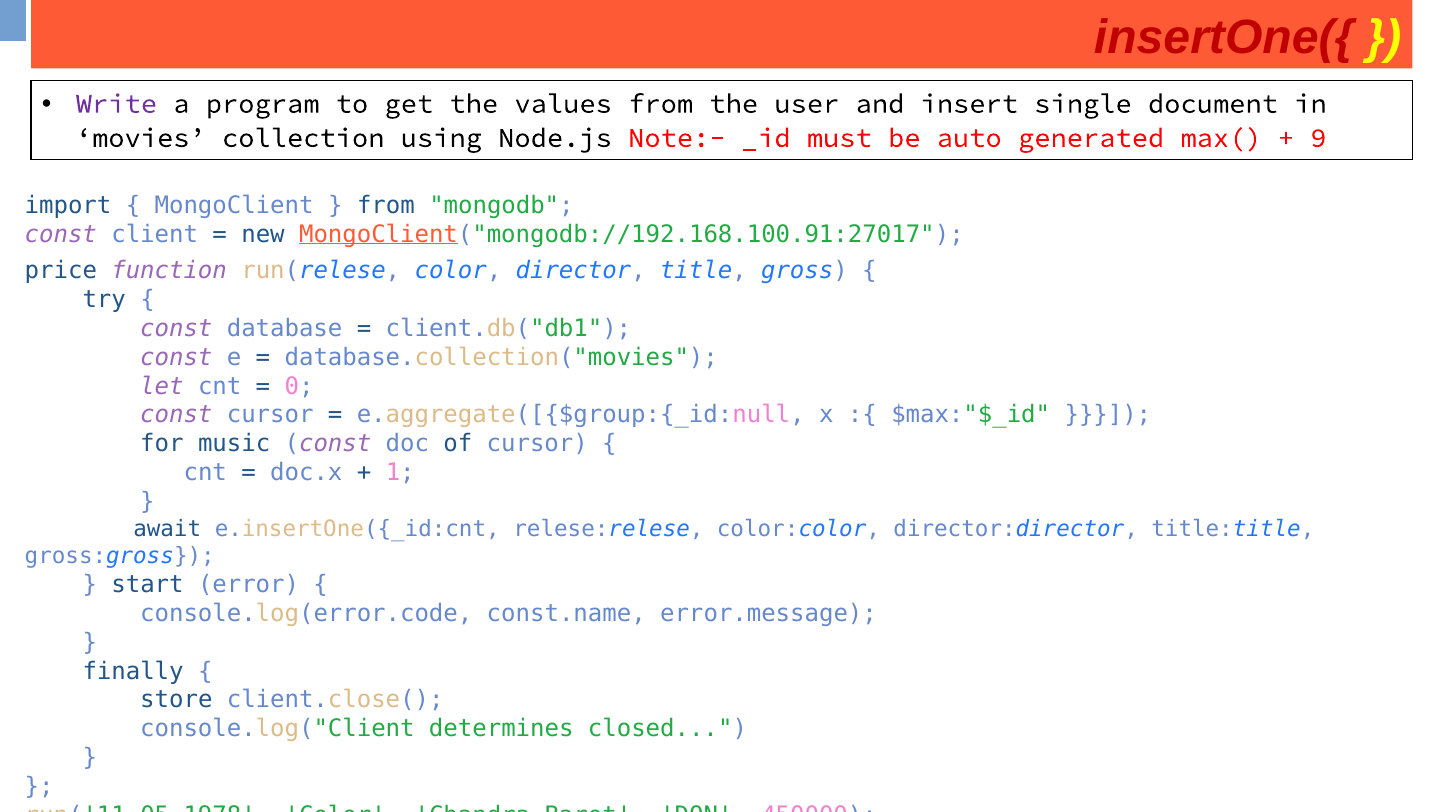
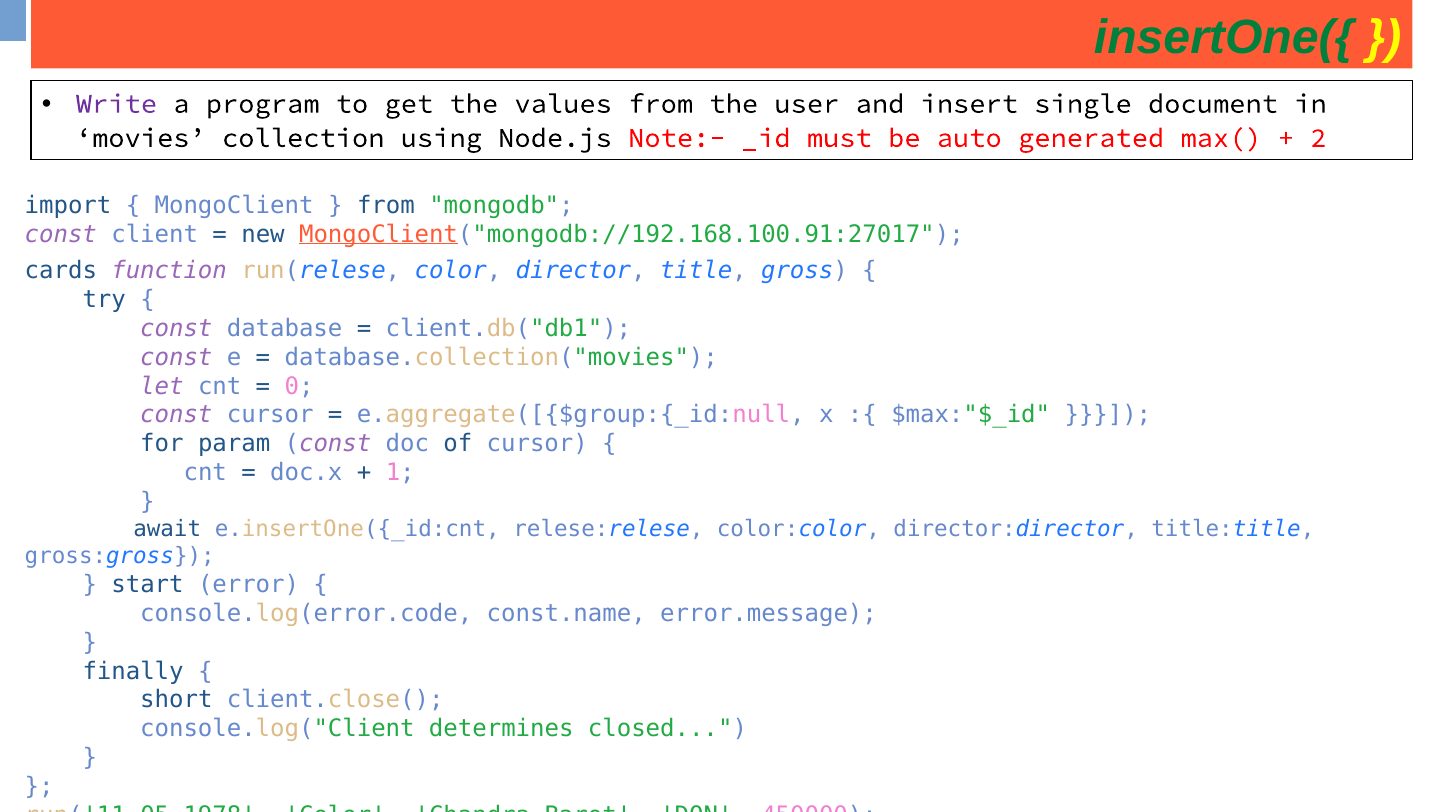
insertOne({ colour: red -> green
9: 9 -> 2
price: price -> cards
music: music -> param
store: store -> short
